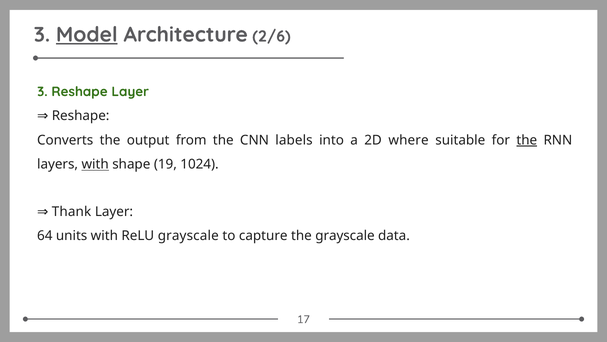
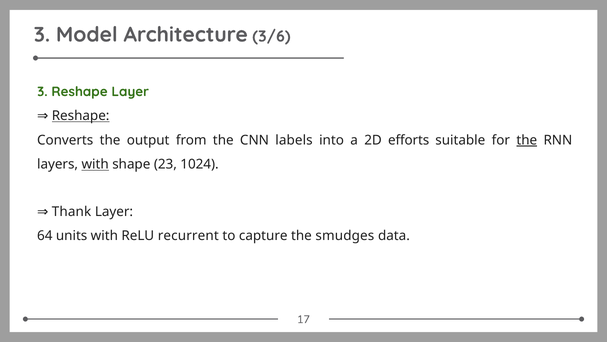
Model underline: present -> none
2/6: 2/6 -> 3/6
Reshape at (81, 116) underline: none -> present
where: where -> efforts
19: 19 -> 23
ReLU grayscale: grayscale -> recurrent
the grayscale: grayscale -> smudges
